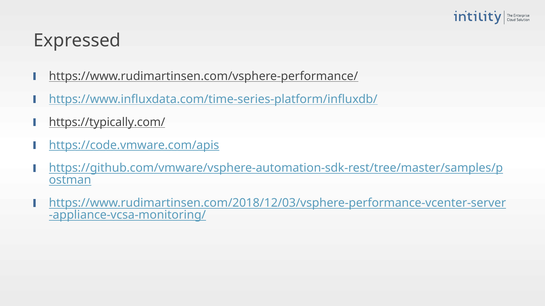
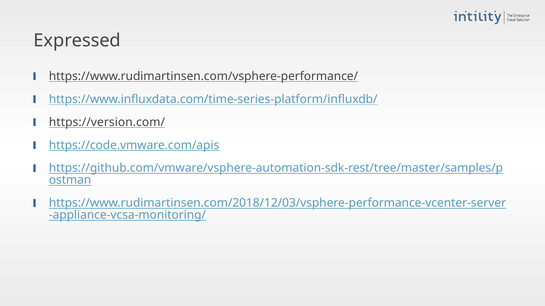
https://typically.com/: https://typically.com/ -> https://version.com/
